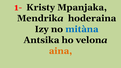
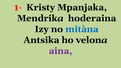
aina colour: orange -> purple
